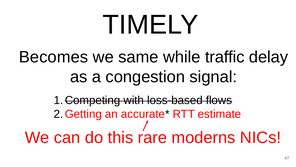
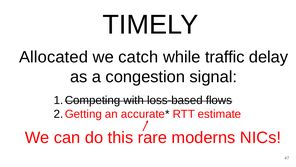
Becomes: Becomes -> Allocated
same: same -> catch
